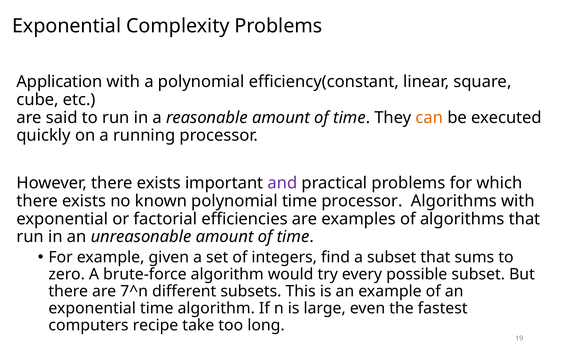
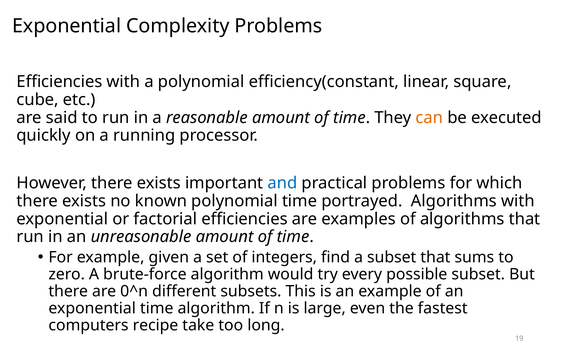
Application at (59, 82): Application -> Efficiencies
and colour: purple -> blue
time processor: processor -> portrayed
7^n: 7^n -> 0^n
